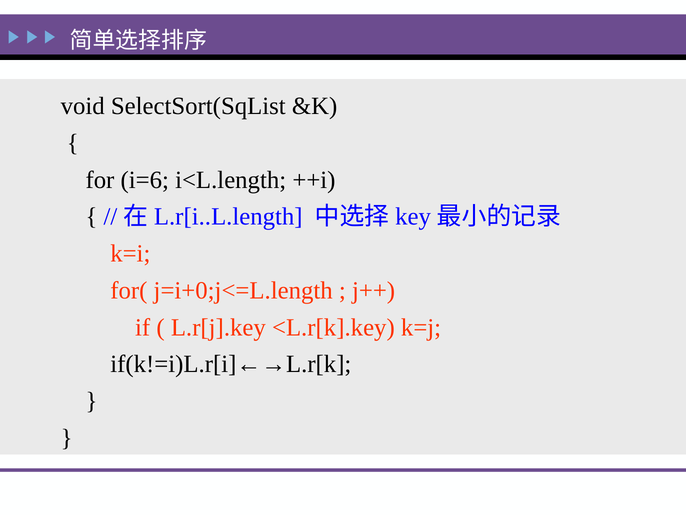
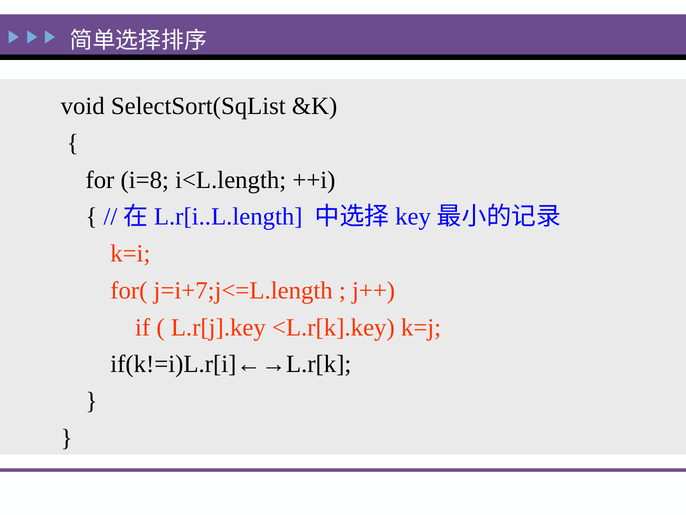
i=6: i=6 -> i=8
j=i+0;j<=L.length: j=i+0;j<=L.length -> j=i+7;j<=L.length
